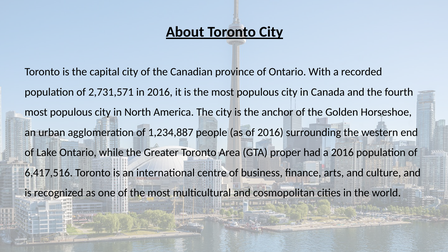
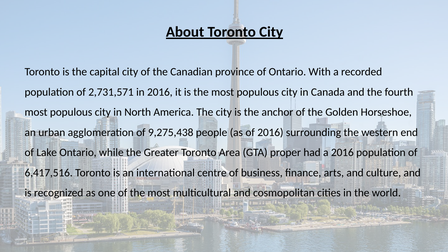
1,234,887: 1,234,887 -> 9,275,438
